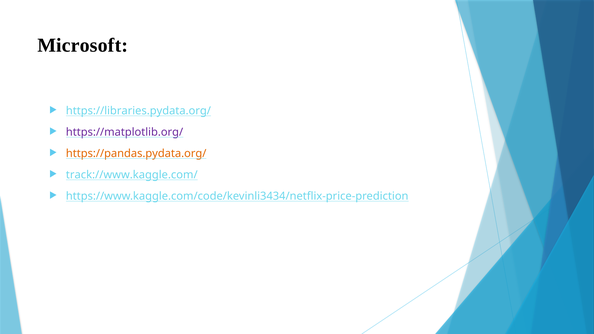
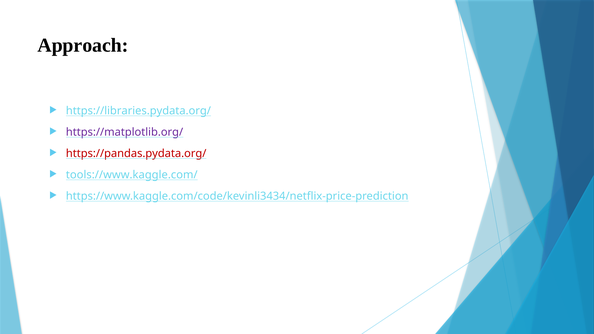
Microsoft: Microsoft -> Approach
https://pandas.pydata.org/ colour: orange -> red
track://www.kaggle.com/: track://www.kaggle.com/ -> tools://www.kaggle.com/
